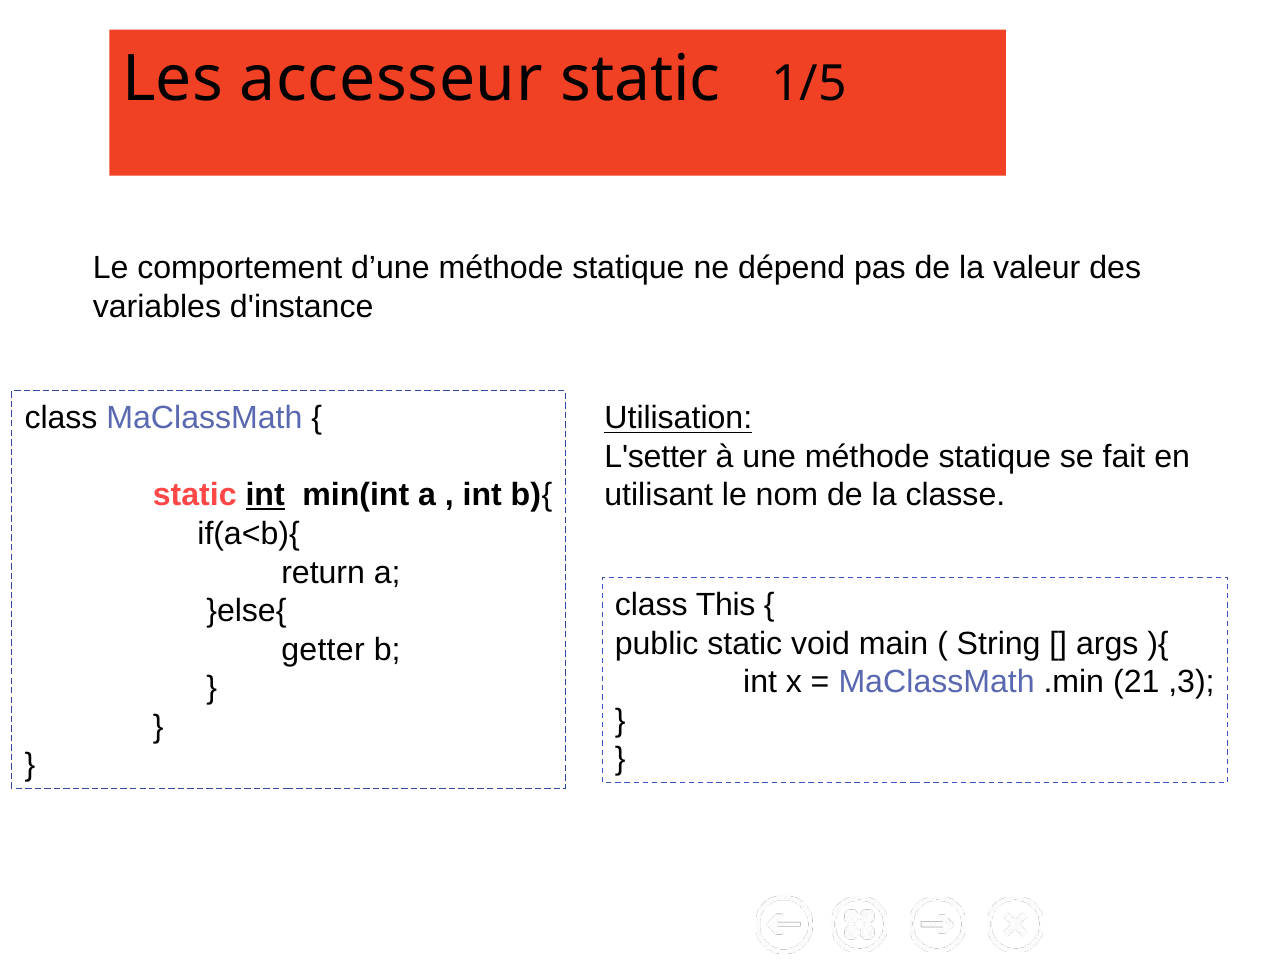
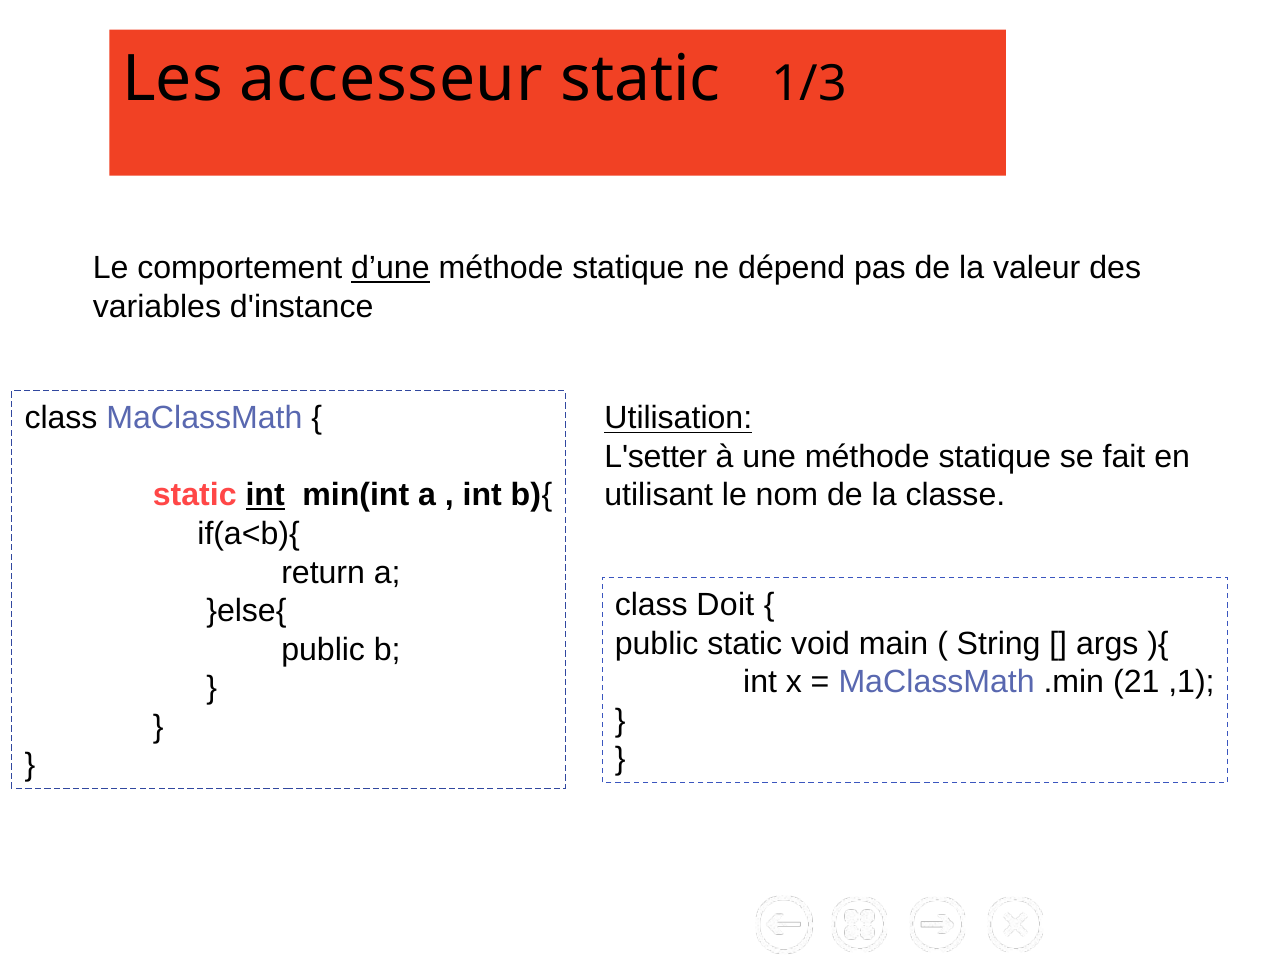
1/5: 1/5 -> 1/3
d’une underline: none -> present
This: This -> Doit
getter at (323, 649): getter -> public
,3: ,3 -> ,1
